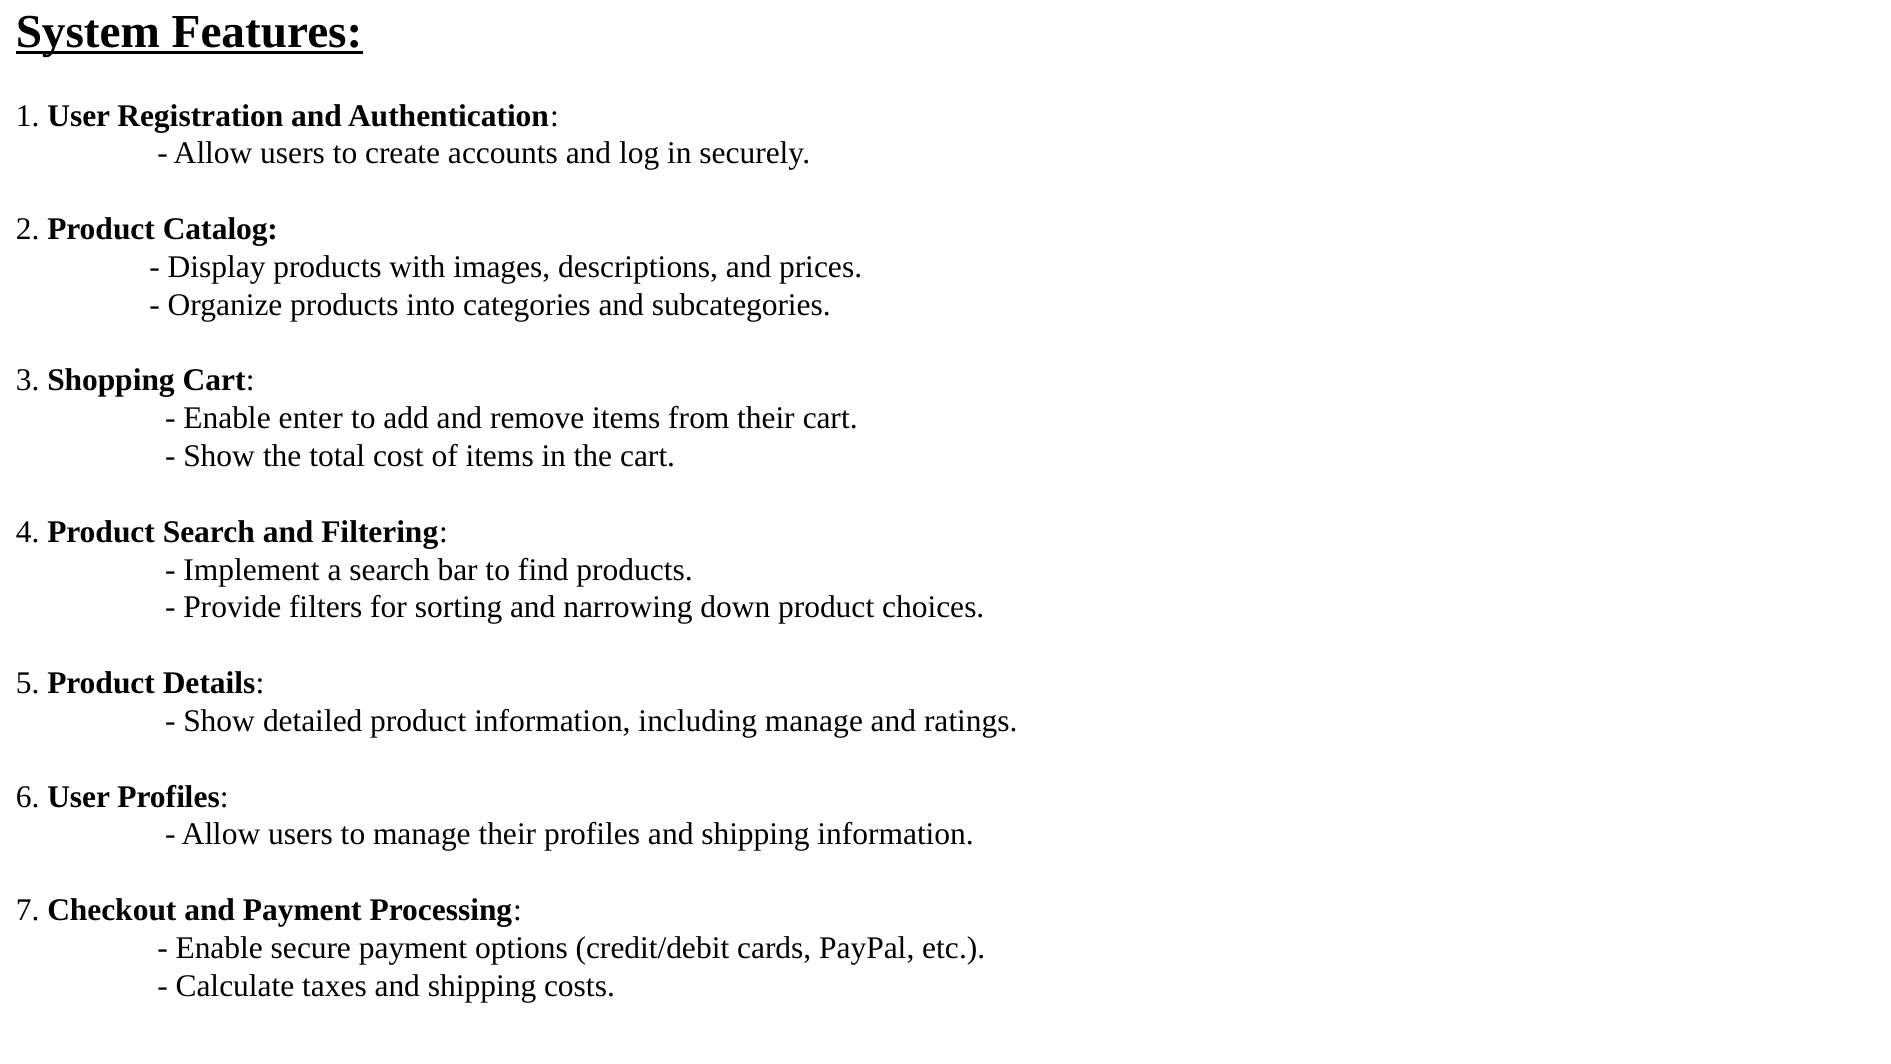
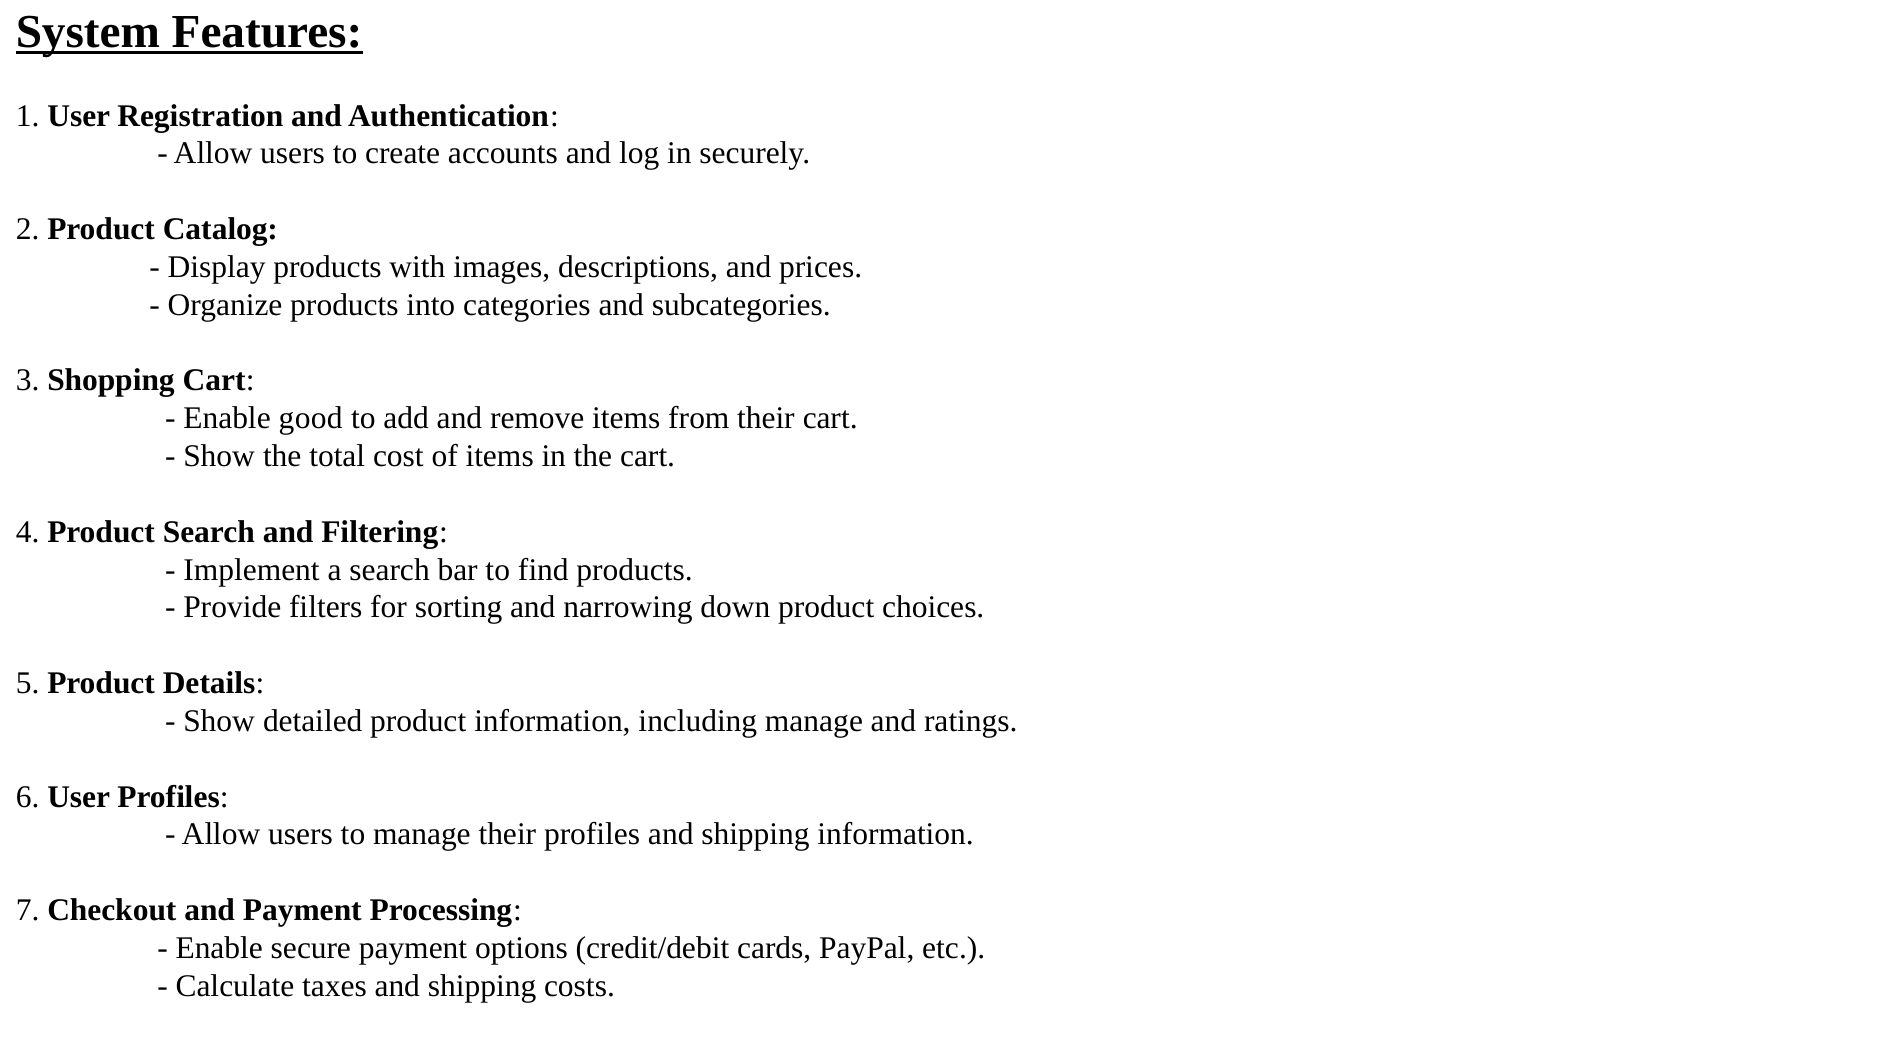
enter: enter -> good
